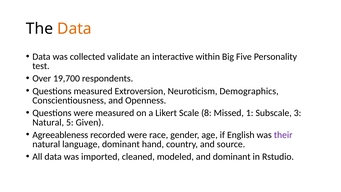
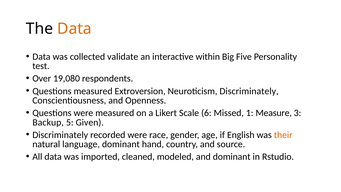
19,700: 19,700 -> 19,080
Neuroticism Demographics: Demographics -> Discriminately
8: 8 -> 6
Subscale: Subscale -> Measure
Natural at (48, 122): Natural -> Backup
Agreeableness at (60, 135): Agreeableness -> Discriminately
their colour: purple -> orange
